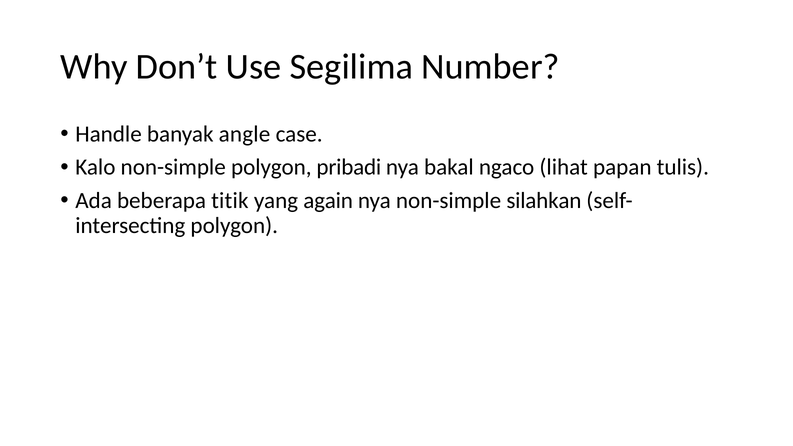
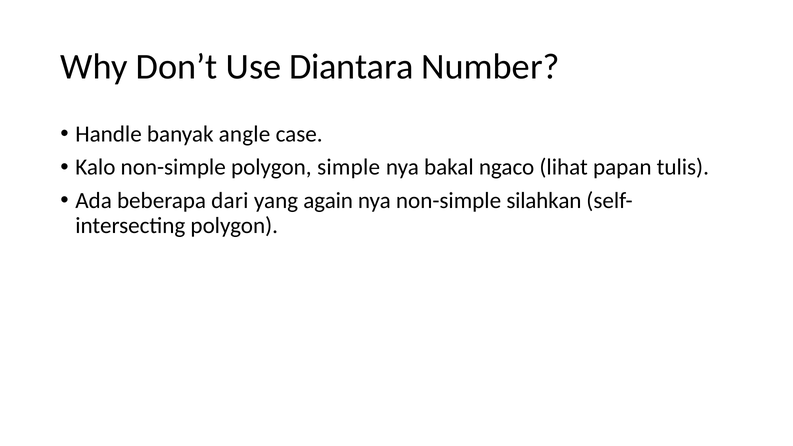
Segilima: Segilima -> Diantara
pribadi: pribadi -> simple
titik: titik -> dari
